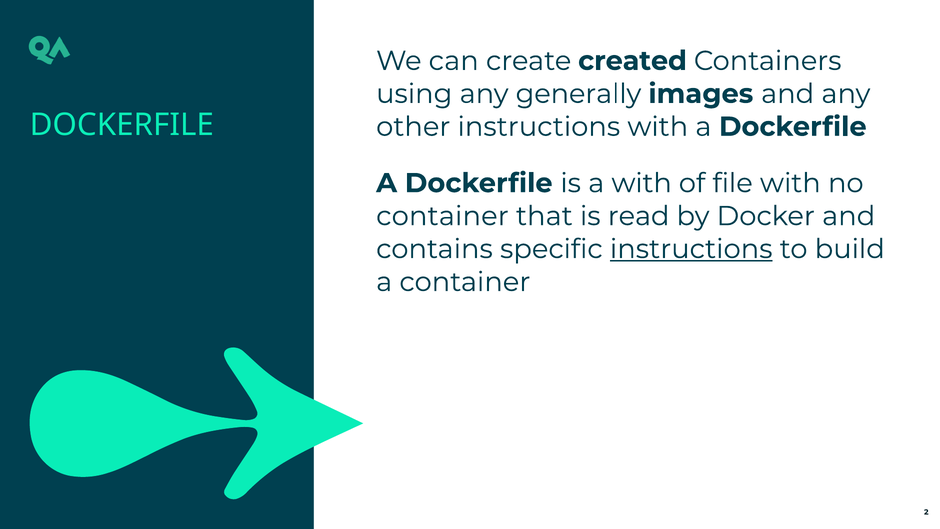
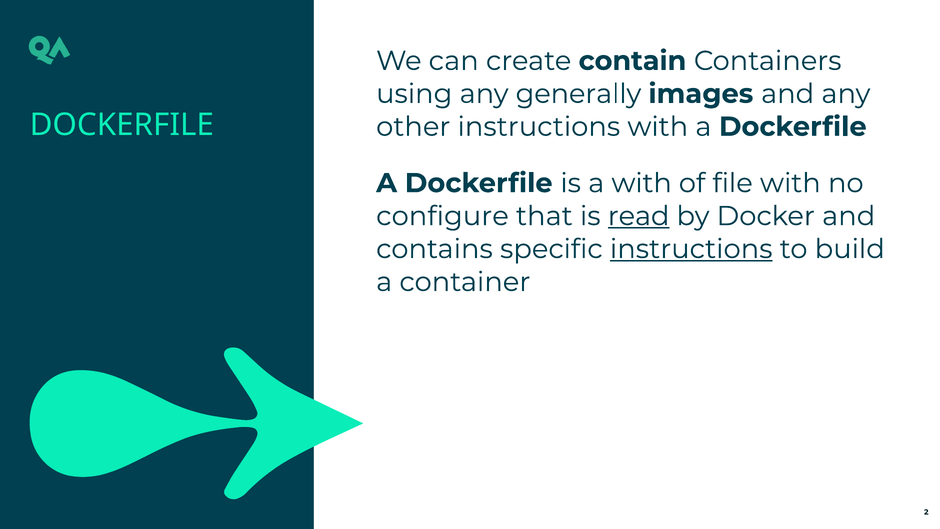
created: created -> contain
container at (442, 216): container -> configure
read underline: none -> present
